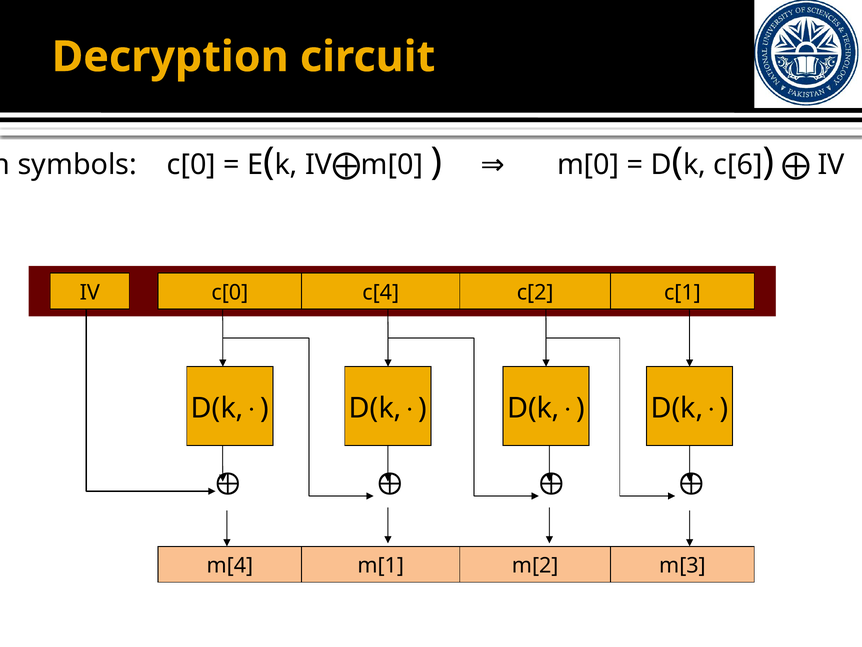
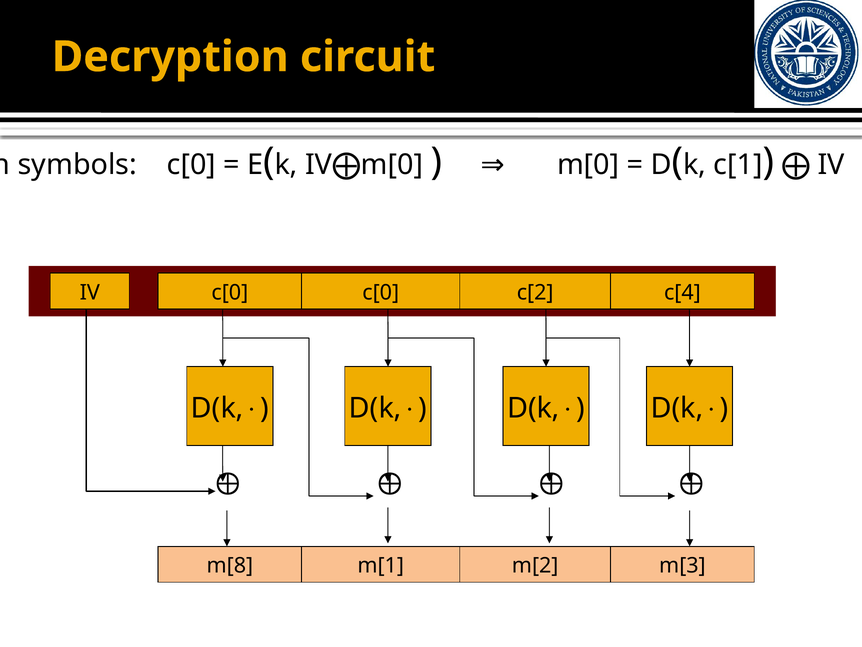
c[6: c[6 -> c[1
c[0 c[4: c[4 -> c[0
c[1: c[1 -> c[4
m[4: m[4 -> m[8
